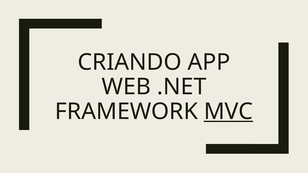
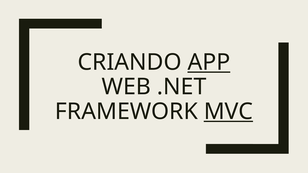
APP underline: none -> present
